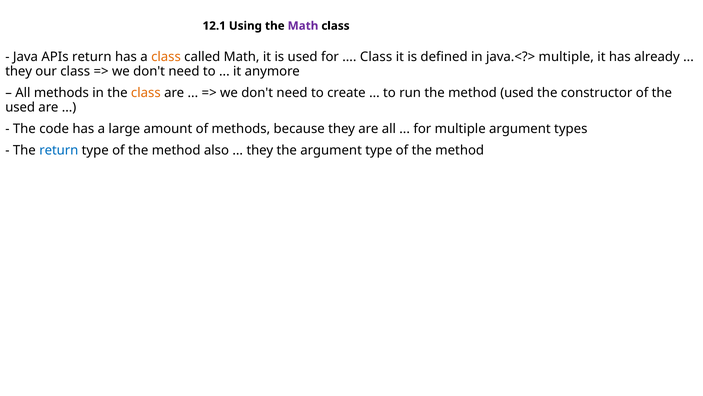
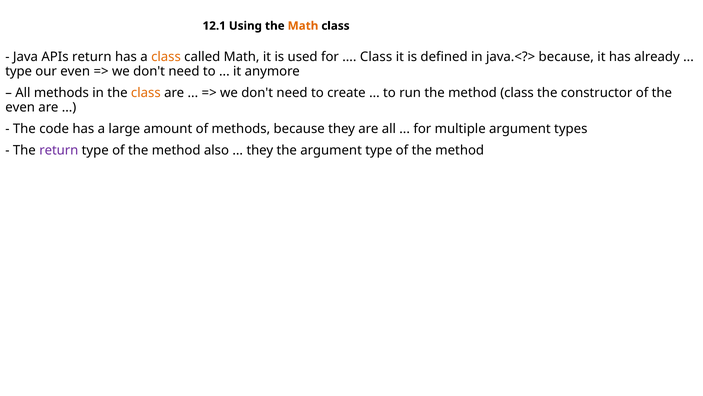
Math at (303, 26) colour: purple -> orange
java.<?> multiple: multiple -> because
they at (19, 71): they -> type
our class: class -> even
method used: used -> class
used at (20, 107): used -> even
return at (59, 150) colour: blue -> purple
